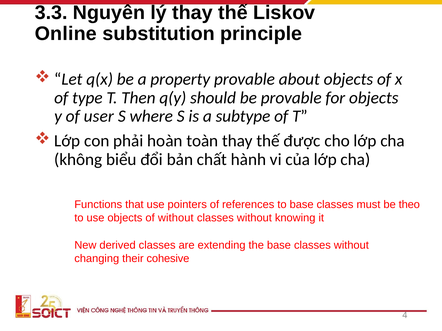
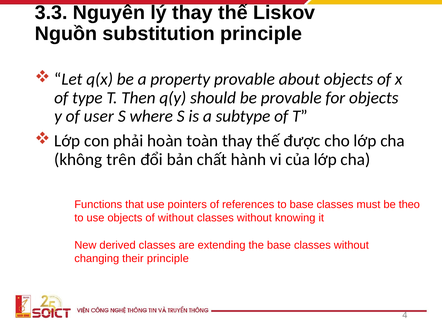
Online: Online -> Nguồn
biểu: biểu -> trên
their cohesive: cohesive -> principle
